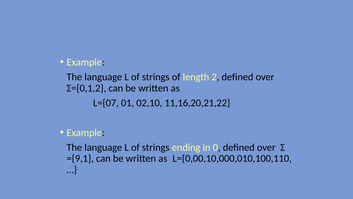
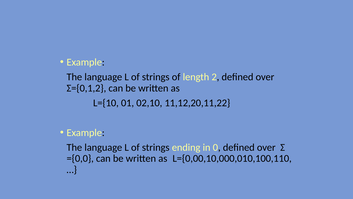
L={07: L={07 -> L={10
11,16,20,21,22: 11,16,20,21,22 -> 11,12,20,11,22
={9,1: ={9,1 -> ={0,0
